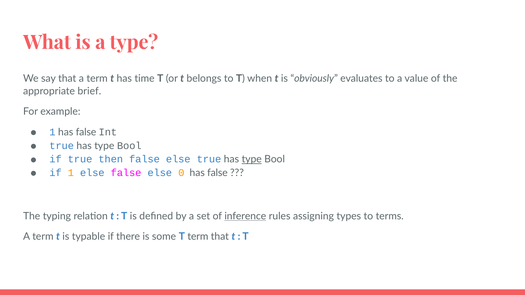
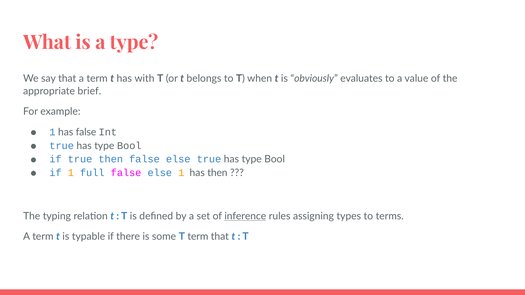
time: time -> with
type at (252, 159) underline: present -> none
1 else: else -> full
else 0: 0 -> 1
false at (217, 173): false -> then
